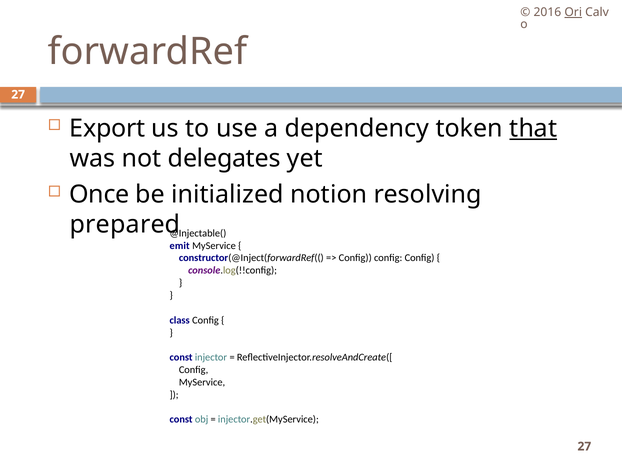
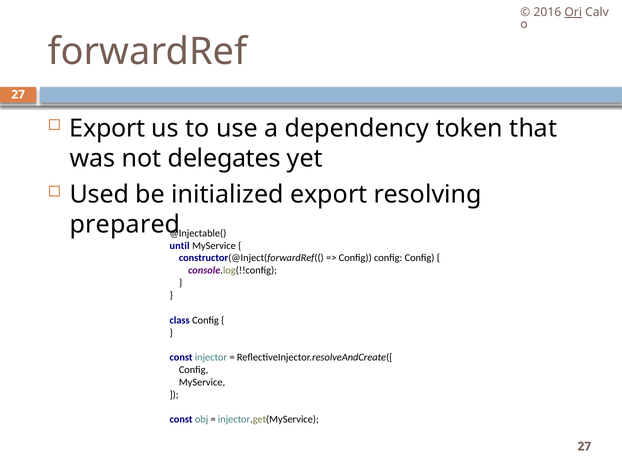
that underline: present -> none
Once: Once -> Used
initialized notion: notion -> export
emit: emit -> until
